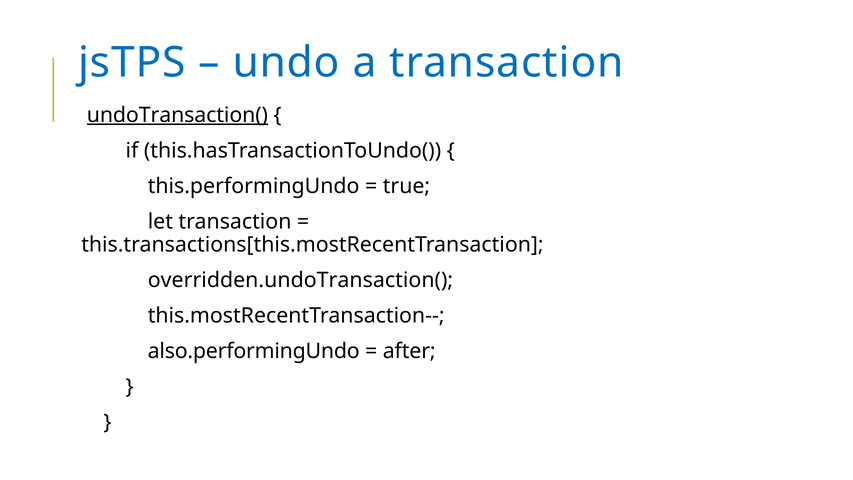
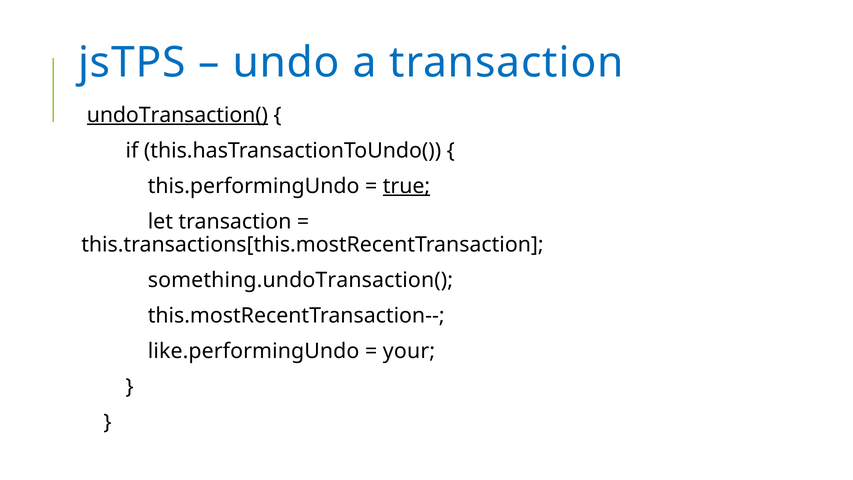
true underline: none -> present
overridden.undoTransaction(: overridden.undoTransaction( -> something.undoTransaction(
also.performingUndo: also.performingUndo -> like.performingUndo
after: after -> your
